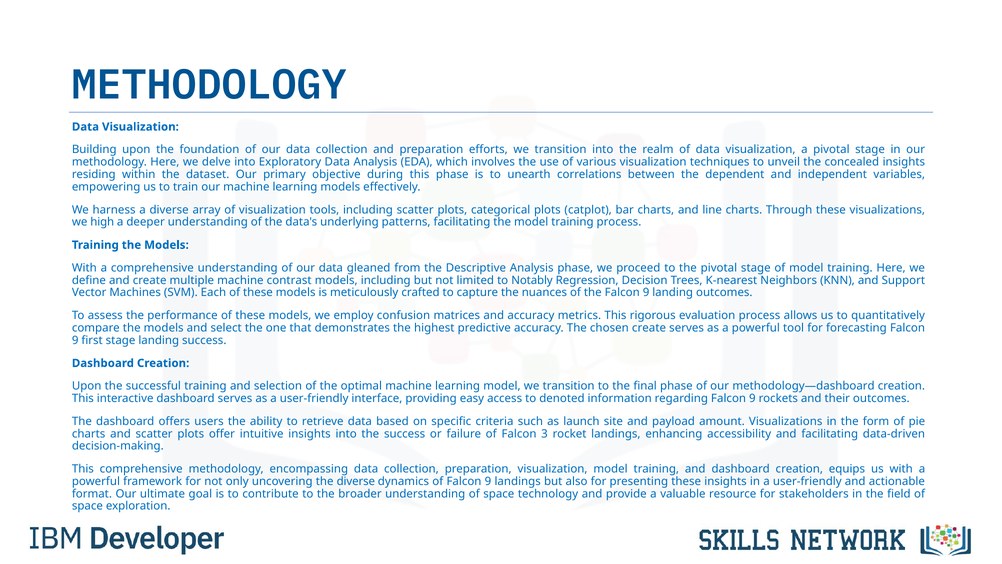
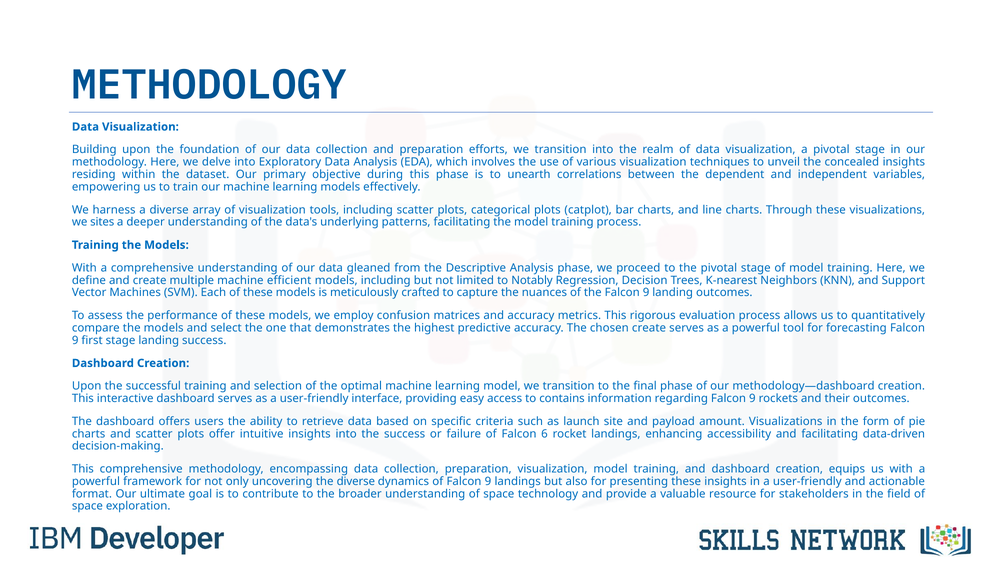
high: high -> sites
contrast: contrast -> efficient
denoted: denoted -> contains
3: 3 -> 6
